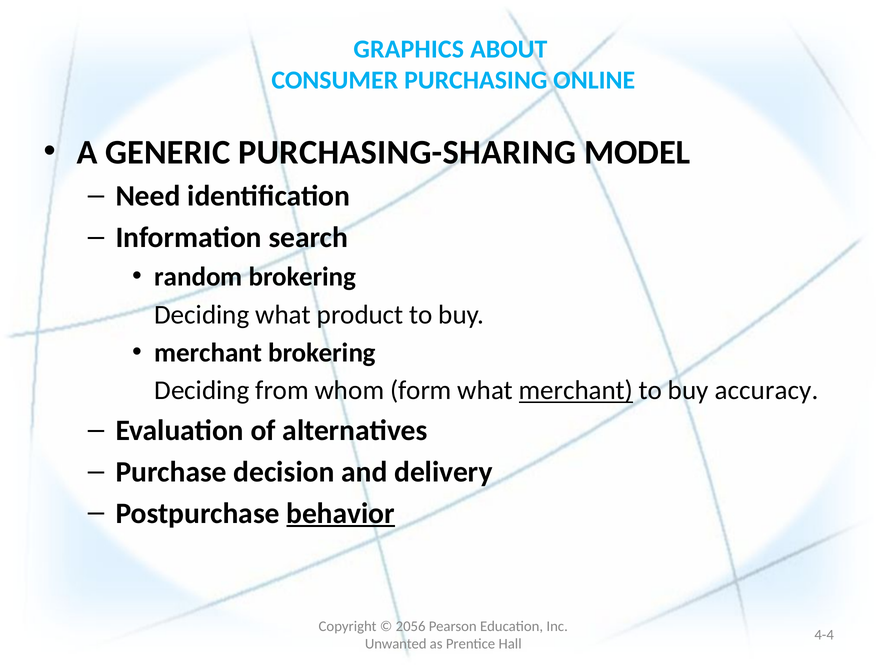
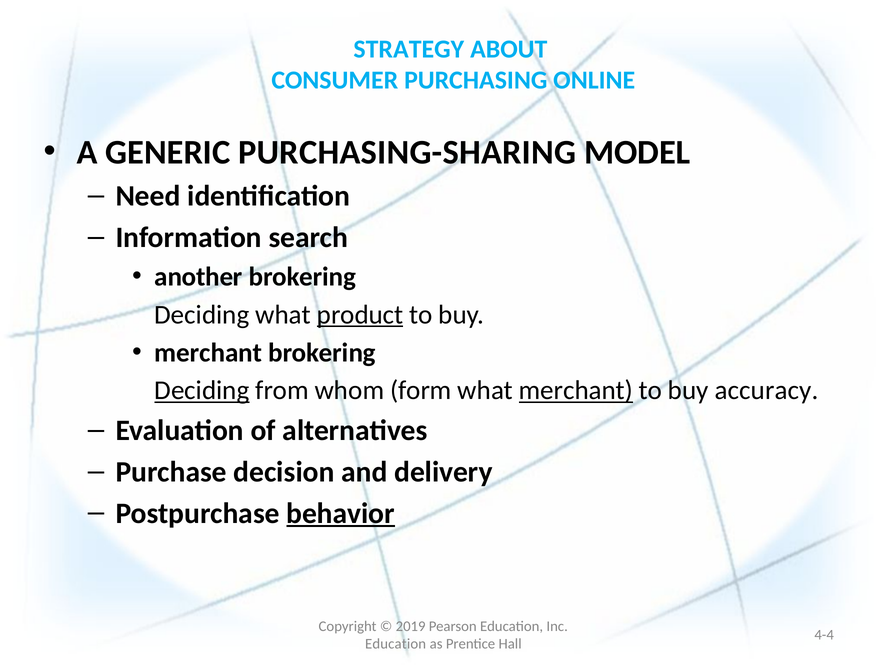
GRAPHICS: GRAPHICS -> STRATEGY
random: random -> another
product underline: none -> present
Deciding at (202, 391) underline: none -> present
2056: 2056 -> 2019
Unwanted at (396, 644): Unwanted -> Education
